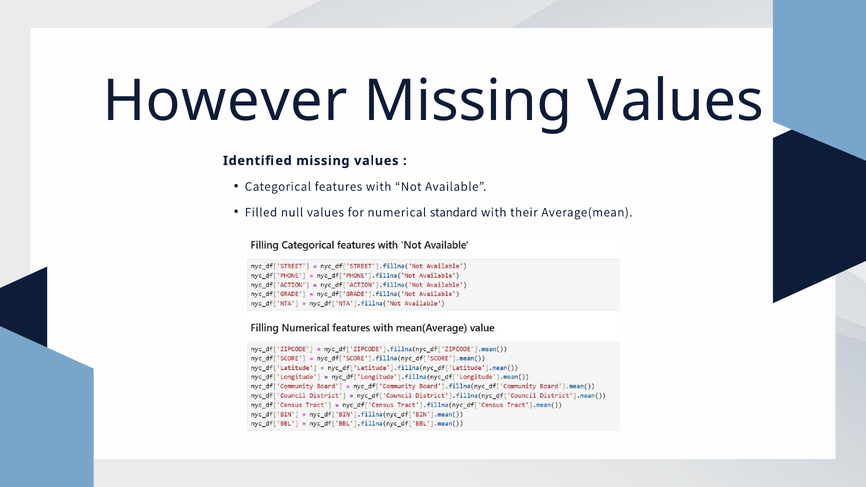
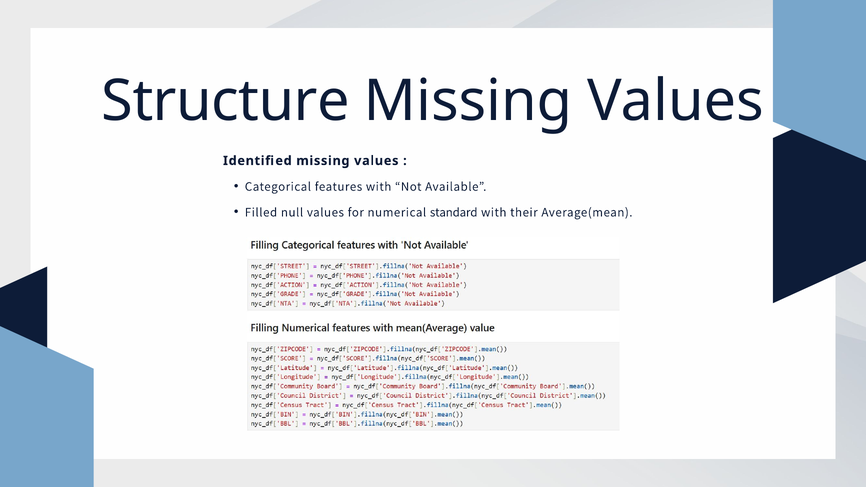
However: However -> Structure
